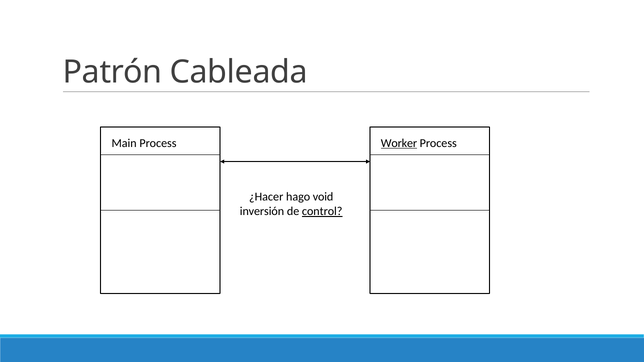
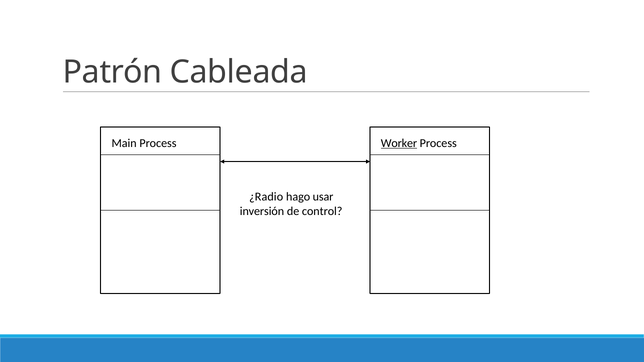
¿Hacer: ¿Hacer -> ¿Radio
void: void -> usar
control underline: present -> none
